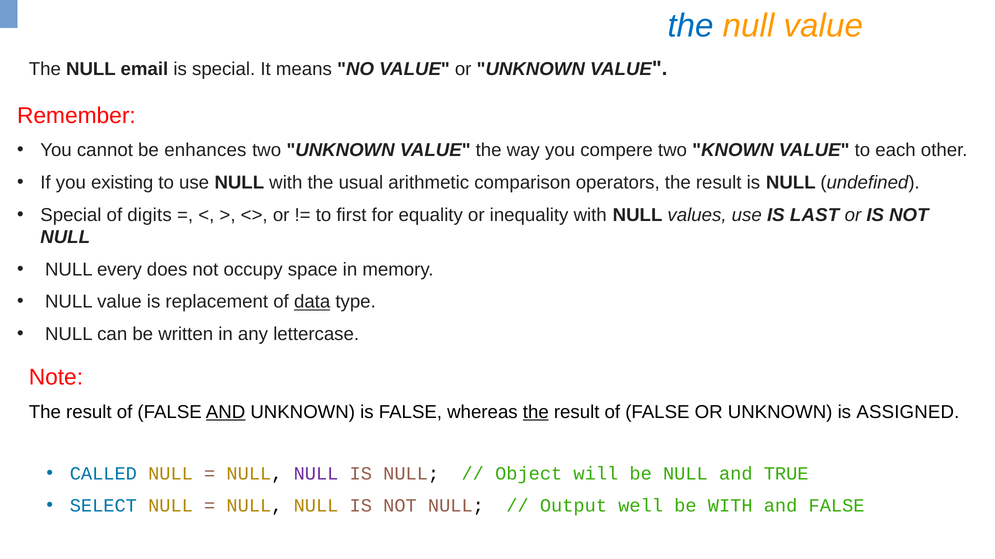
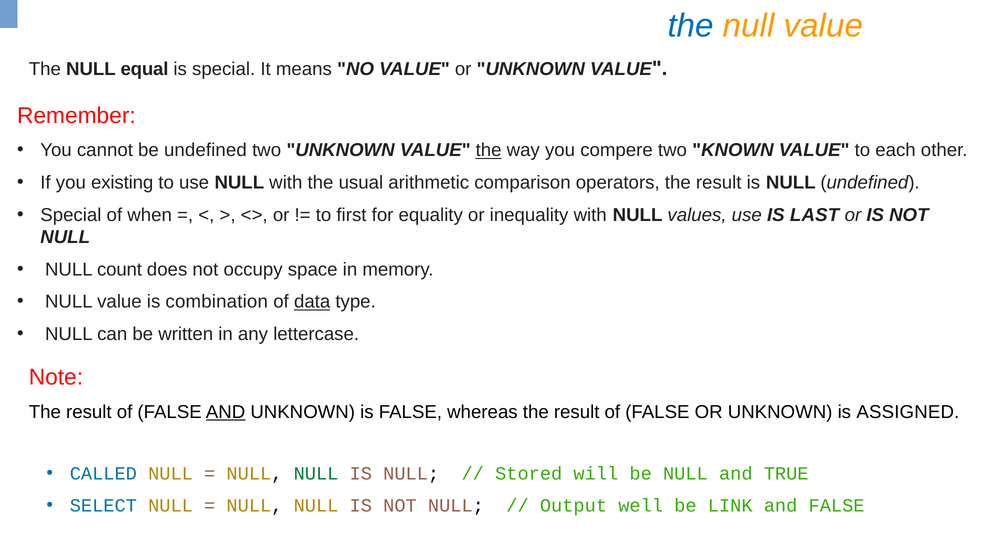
email: email -> equal
be enhances: enhances -> undefined
the at (489, 151) underline: none -> present
digits: digits -> when
every: every -> count
replacement: replacement -> combination
the at (536, 412) underline: present -> none
NULL at (316, 474) colour: purple -> green
Object: Object -> Stored
be WITH: WITH -> LINK
